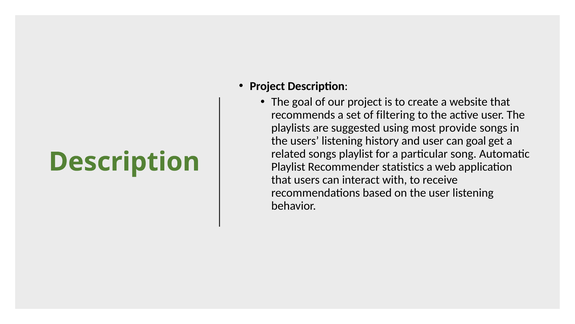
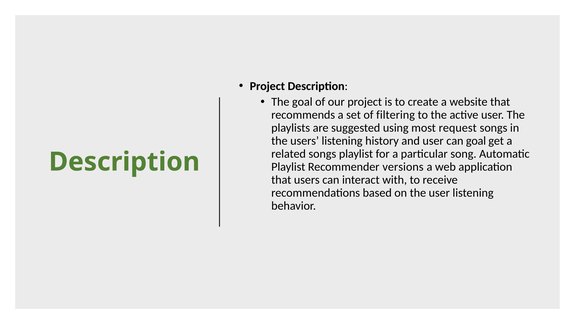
provide: provide -> request
statistics: statistics -> versions
